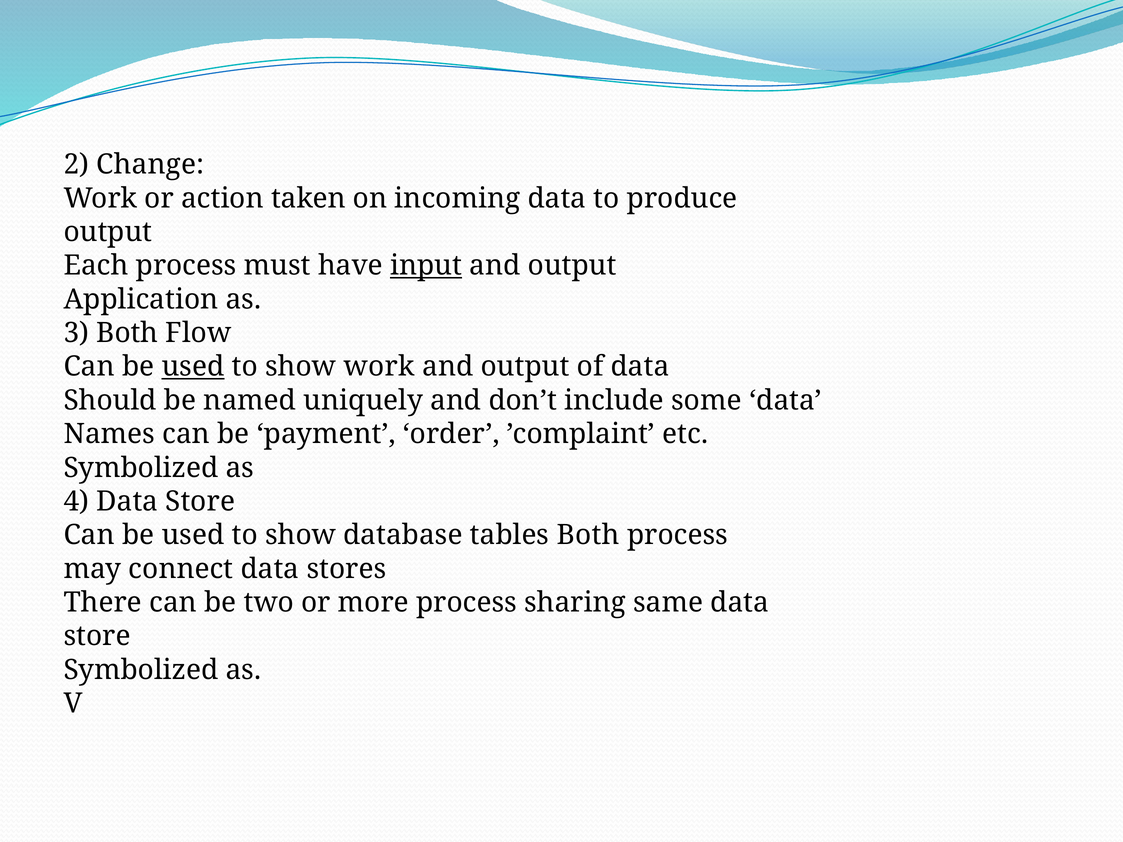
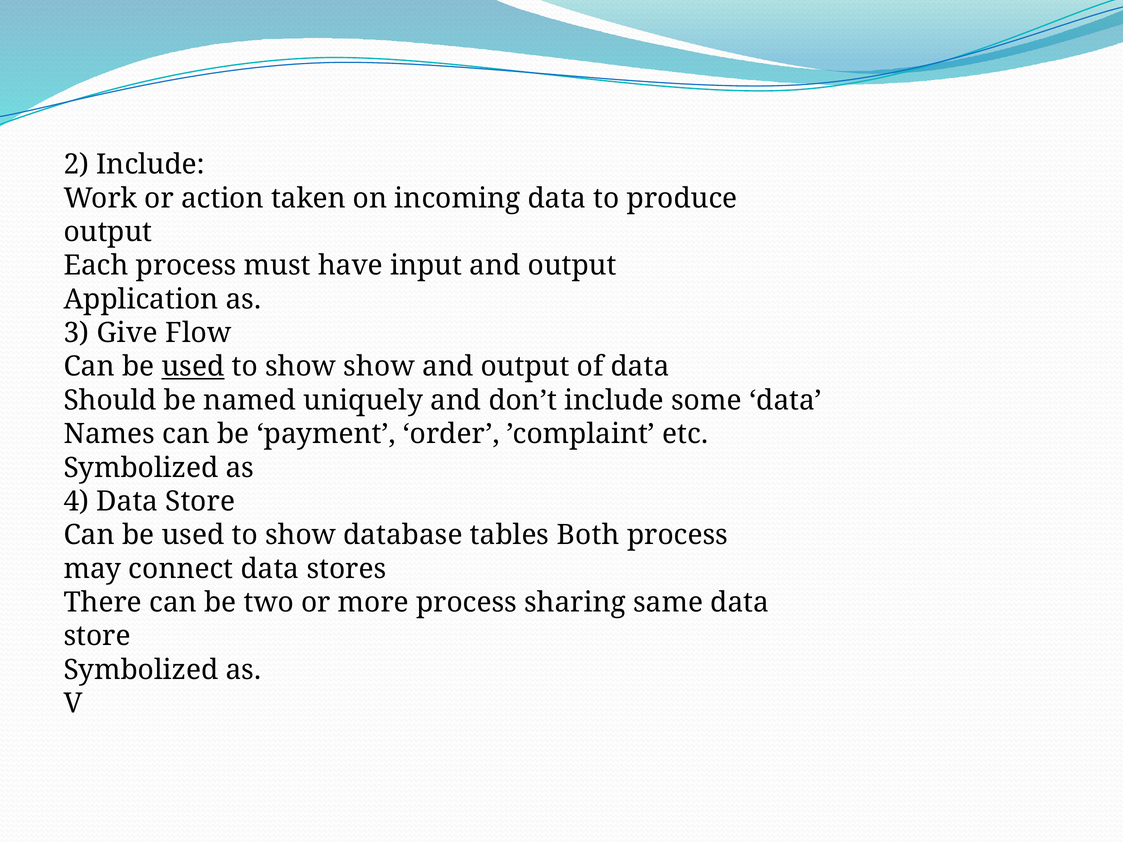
2 Change: Change -> Include
input underline: present -> none
3 Both: Both -> Give
show work: work -> show
